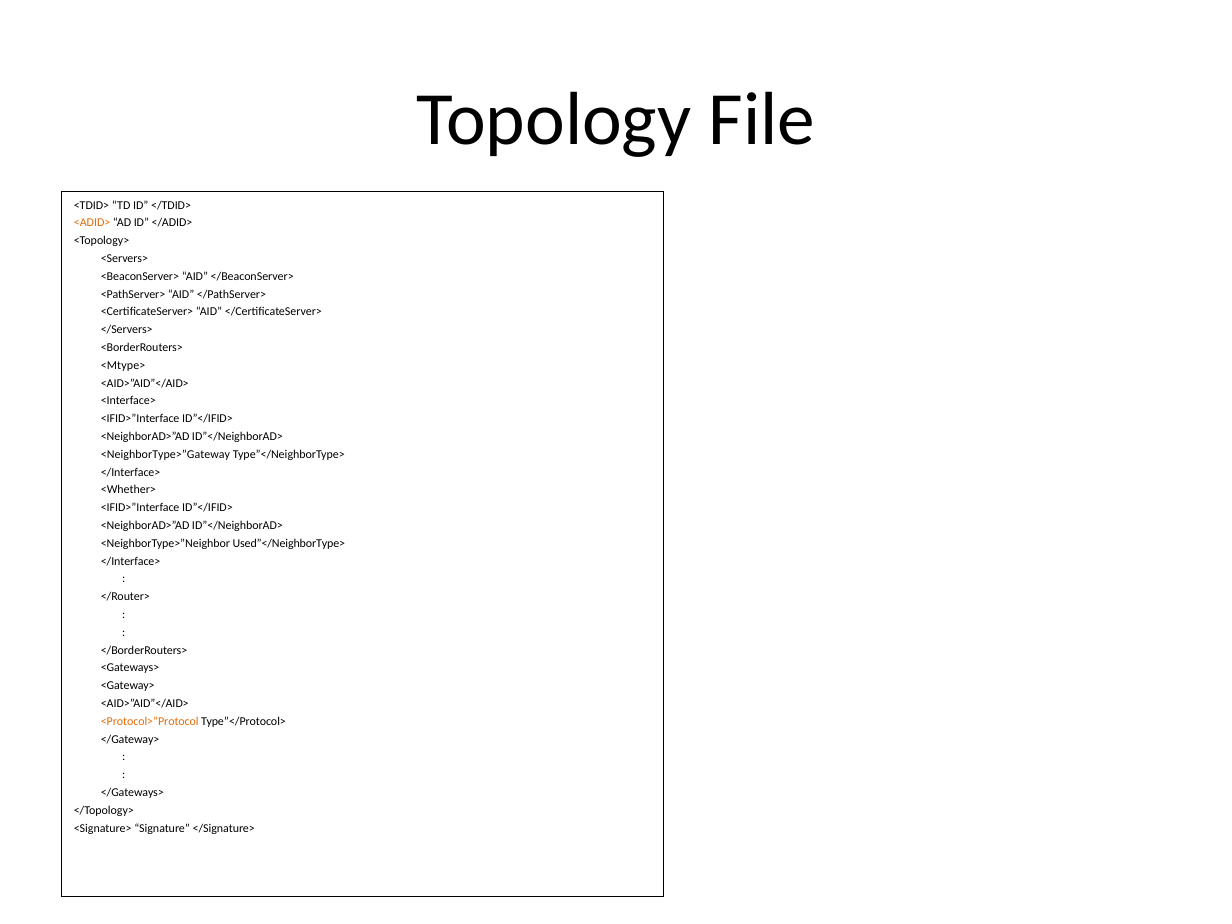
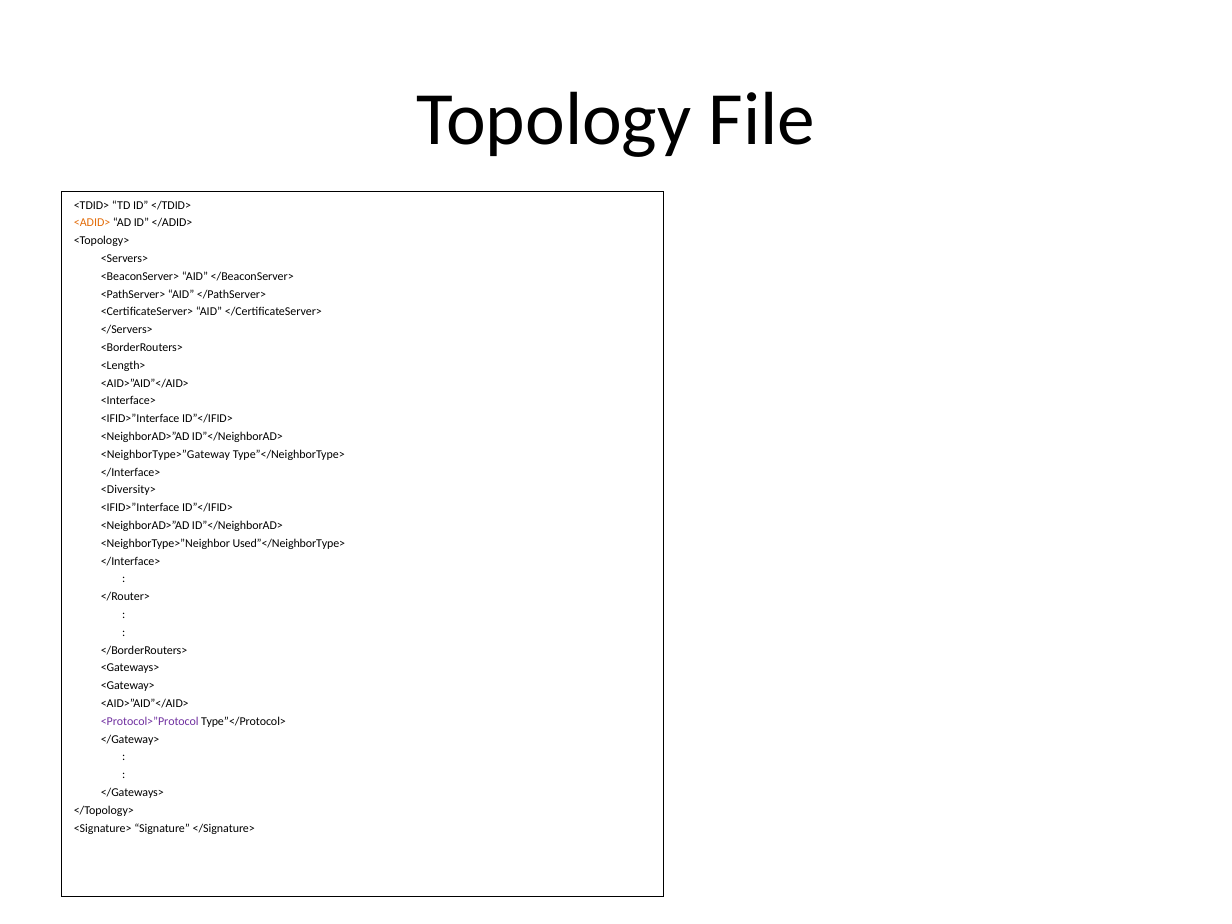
<Mtype>: <Mtype> -> <Length>
<Whether>: <Whether> -> <Diversity>
<Protocol>”Protocol colour: orange -> purple
